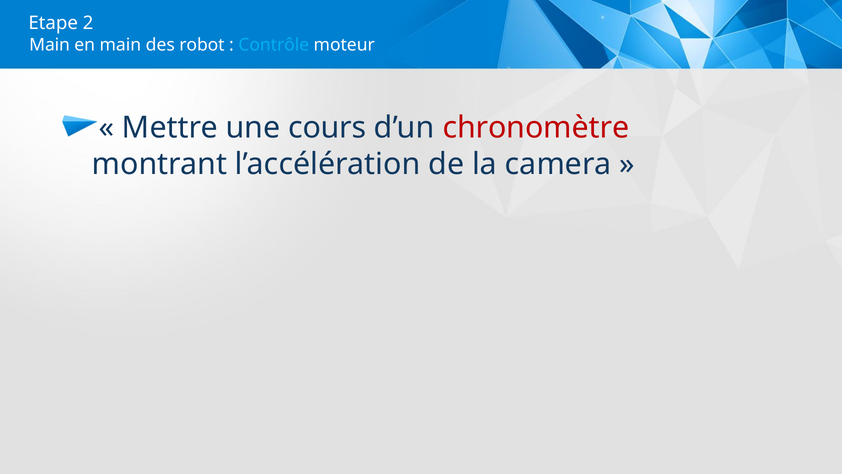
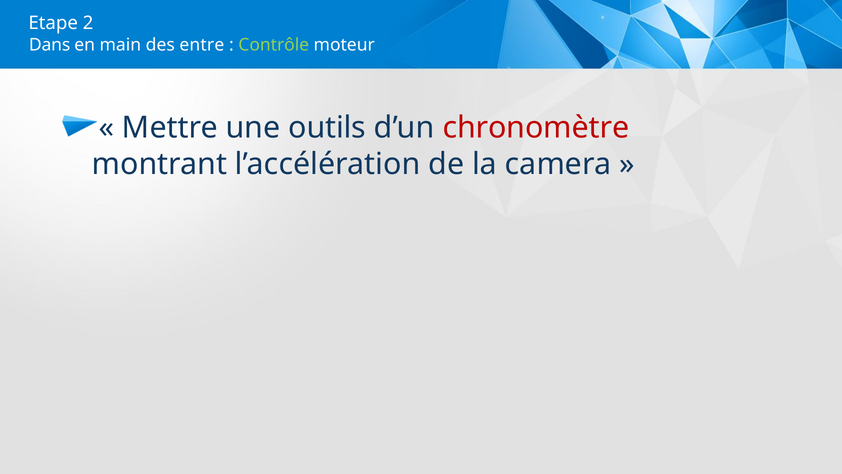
Main at (50, 45): Main -> Dans
robot: robot -> entre
Contrôle colour: light blue -> light green
cours: cours -> outils
